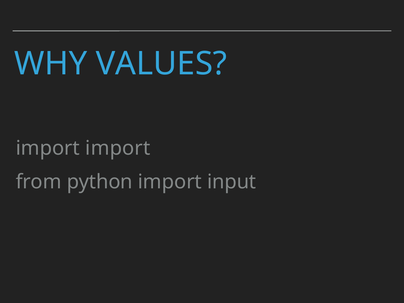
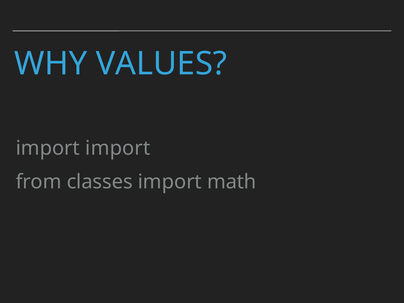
python: python -> classes
input: input -> math
